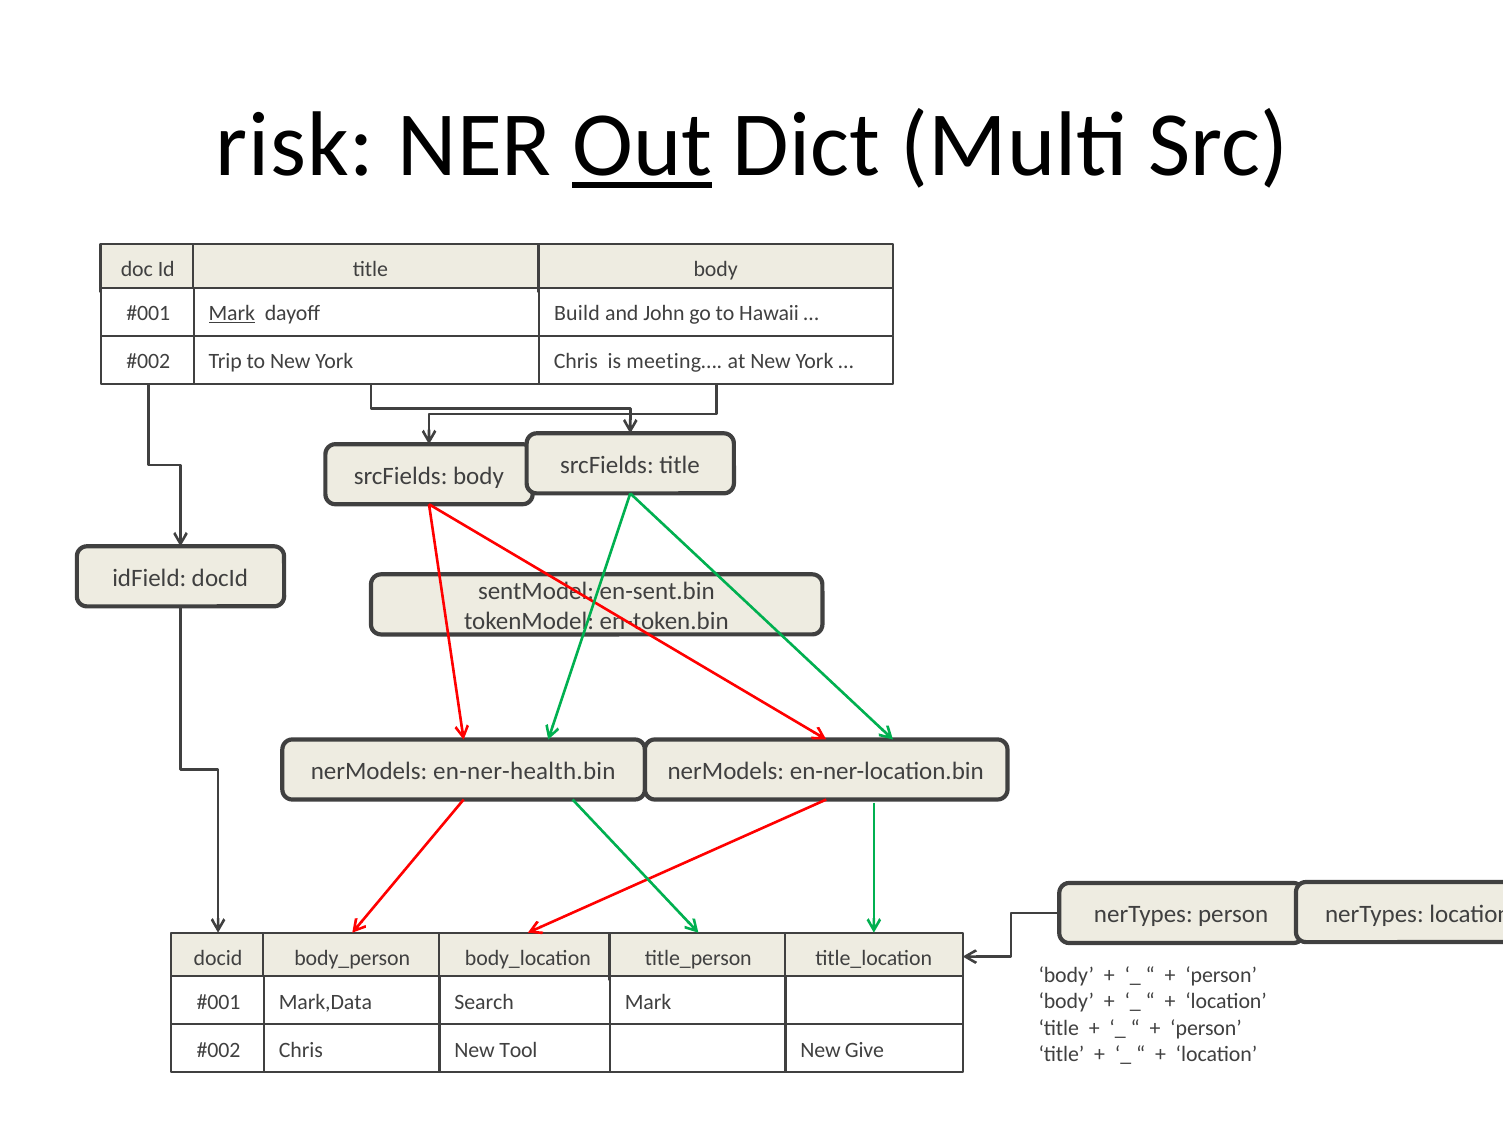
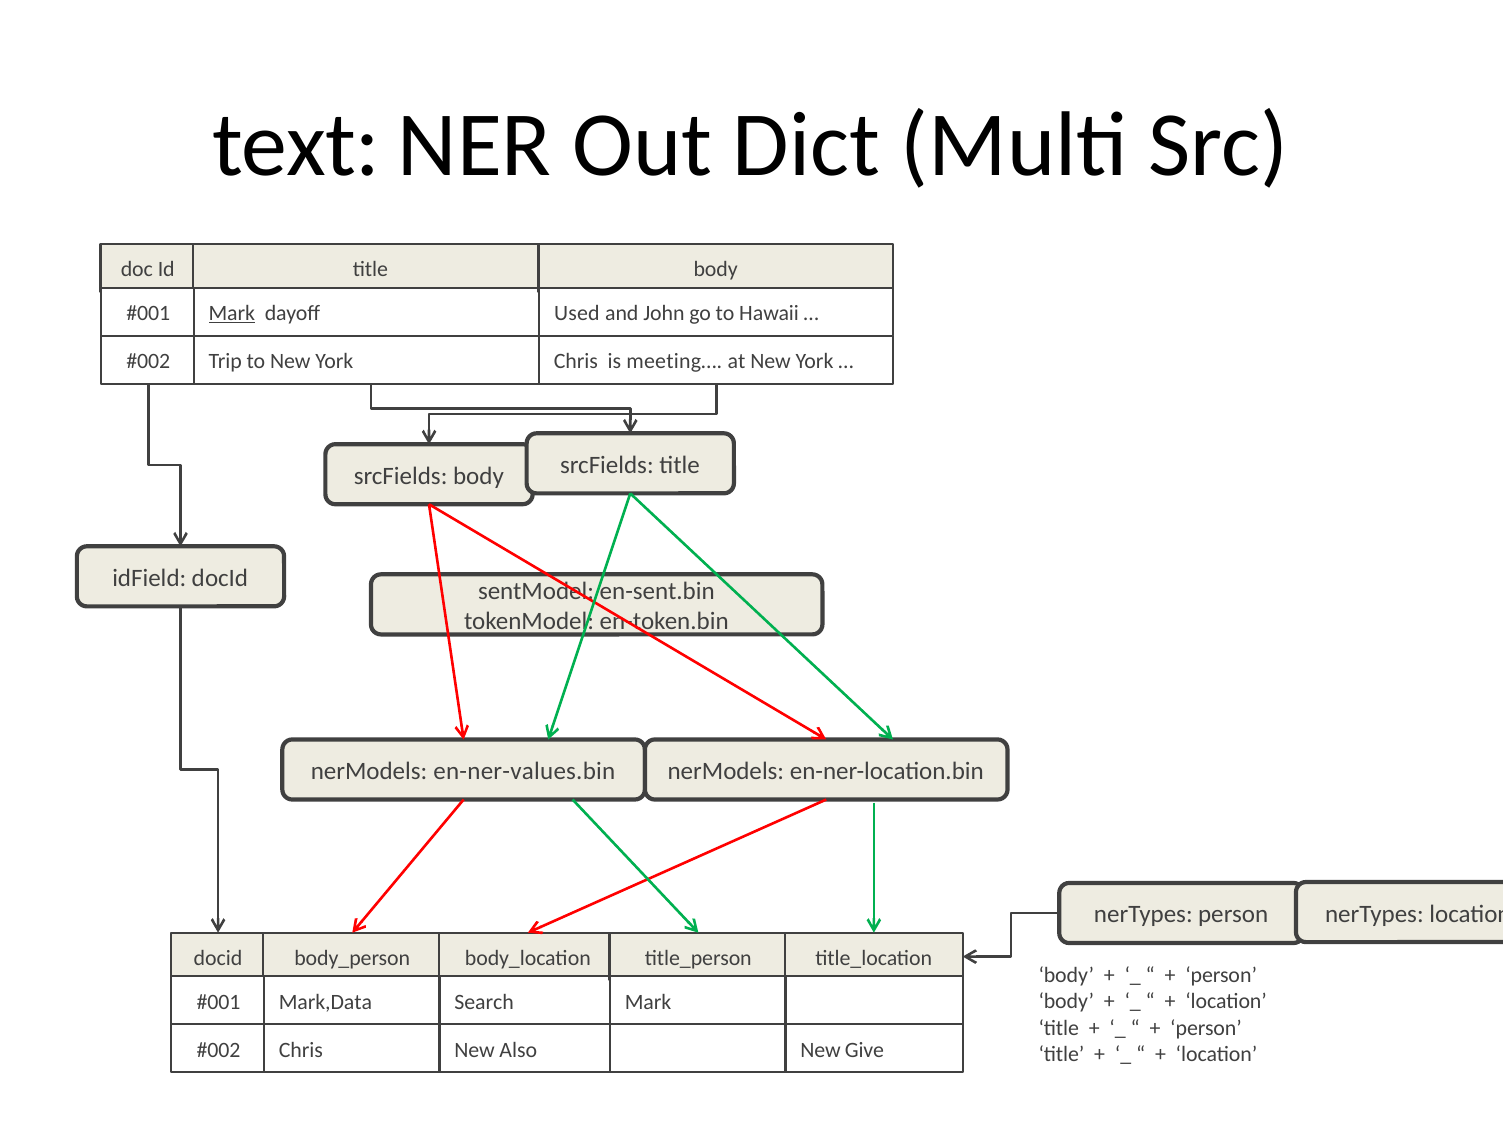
risk: risk -> text
Out underline: present -> none
Build: Build -> Used
en-ner-health.bin: en-ner-health.bin -> en-ner-values.bin
Tool: Tool -> Also
